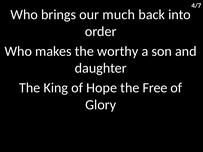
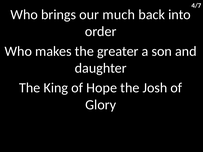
worthy: worthy -> greater
Free: Free -> Josh
